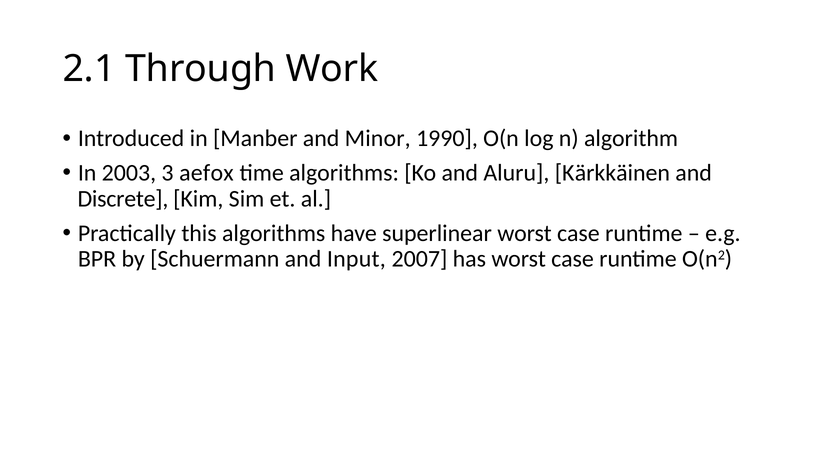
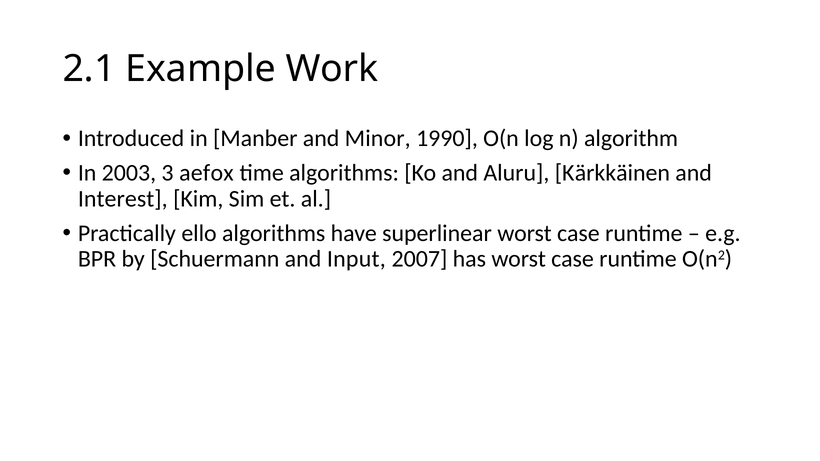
Through: Through -> Example
Discrete: Discrete -> Interest
this: this -> ello
